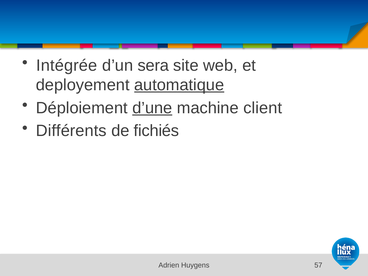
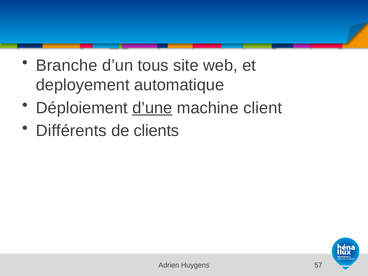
Intégrée: Intégrée -> Branche
sera: sera -> tous
automatique underline: present -> none
fichiés: fichiés -> clients
